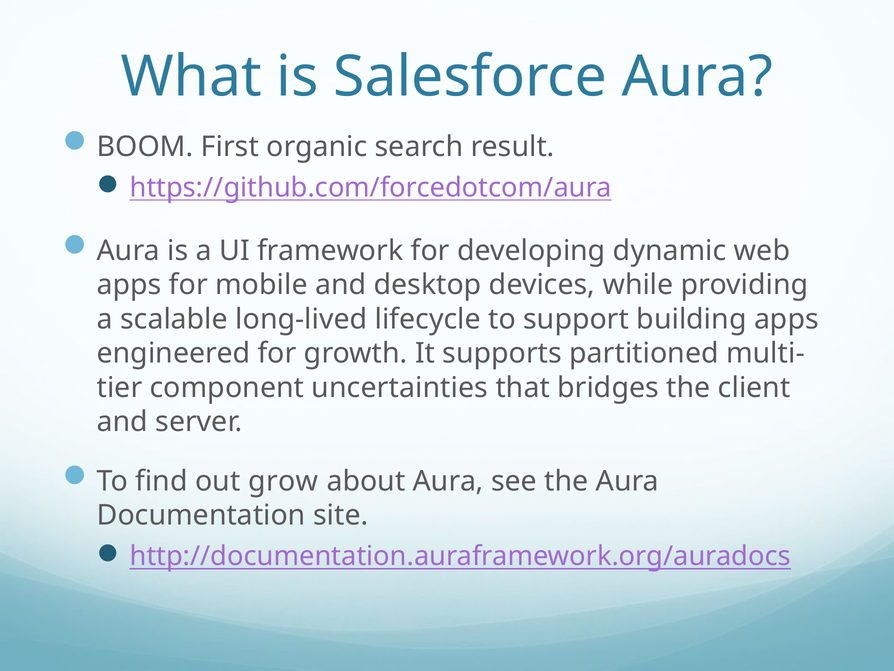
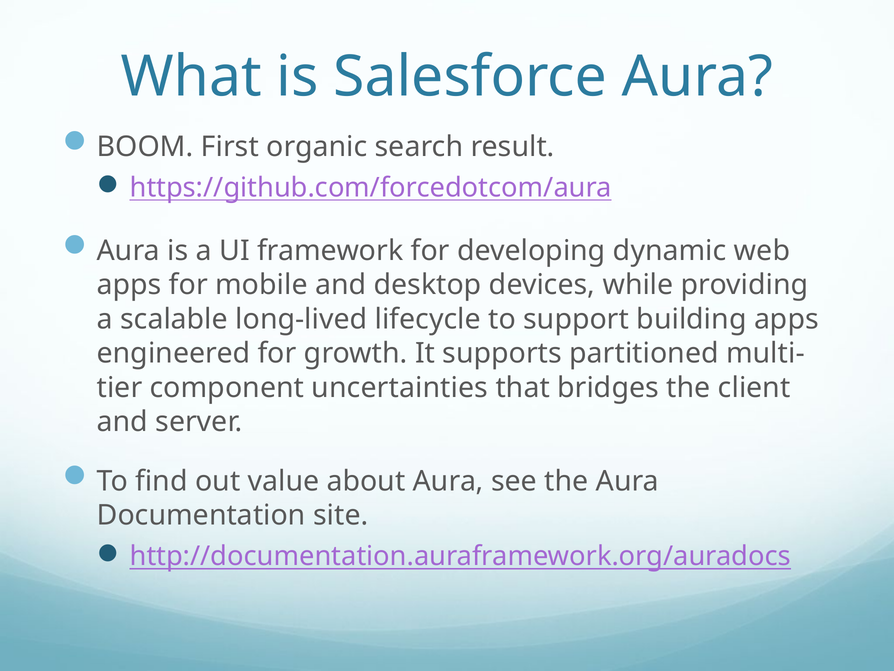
grow: grow -> value
